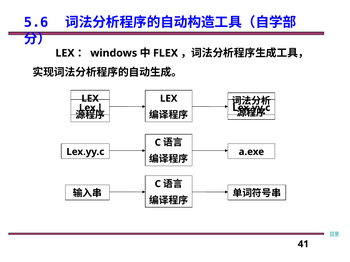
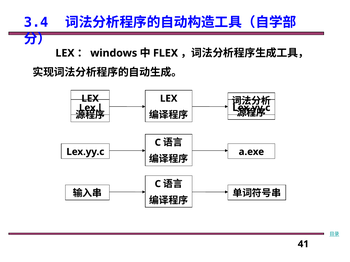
5.6: 5.6 -> 3.4
